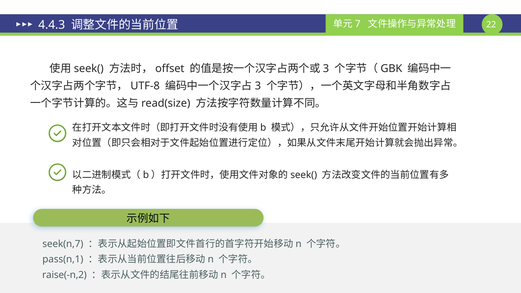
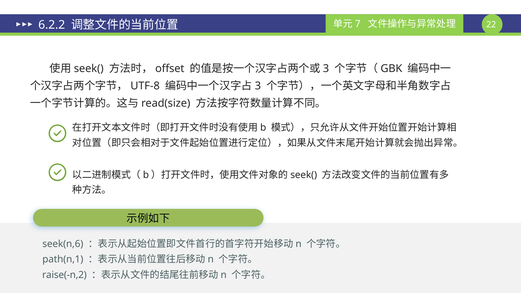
4.4.3: 4.4.3 -> 6.2.2
seek(n,7: seek(n,7 -> seek(n,6
pass(n,1: pass(n,1 -> path(n,1
